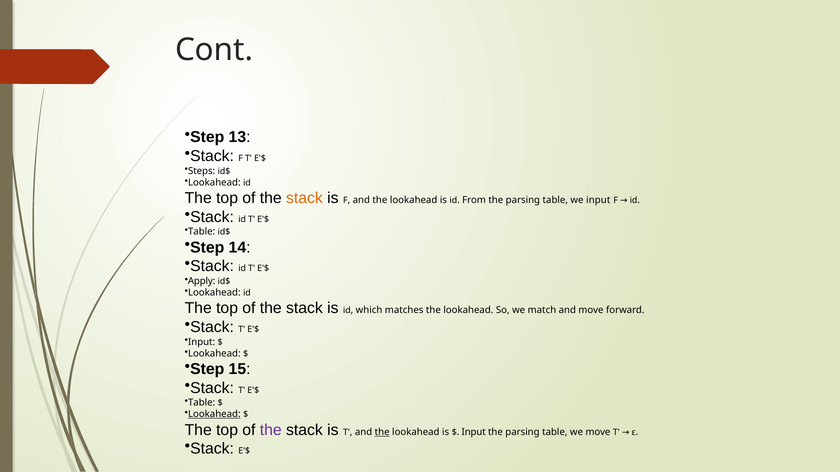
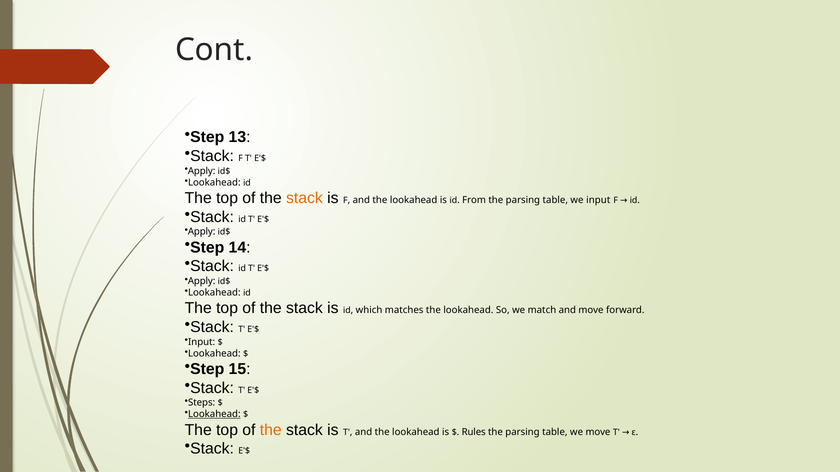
Steps at (202, 171): Steps -> Apply
Table at (202, 232): Table -> Apply
Table at (202, 403): Table -> Steps
the at (271, 430) colour: purple -> orange
the at (382, 432) underline: present -> none
Input at (474, 432): Input -> Rules
